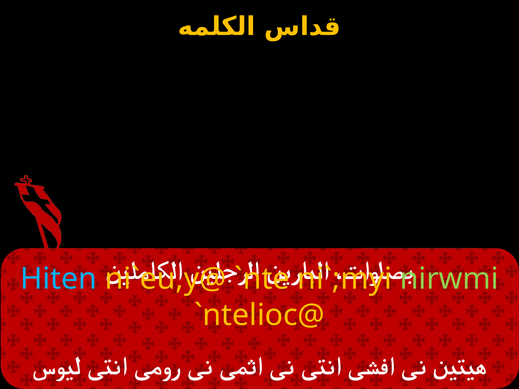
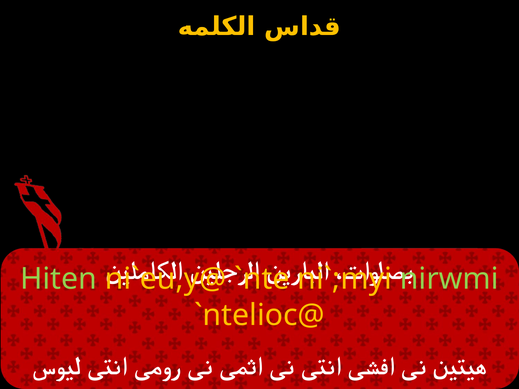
Hiten colour: light blue -> light green
